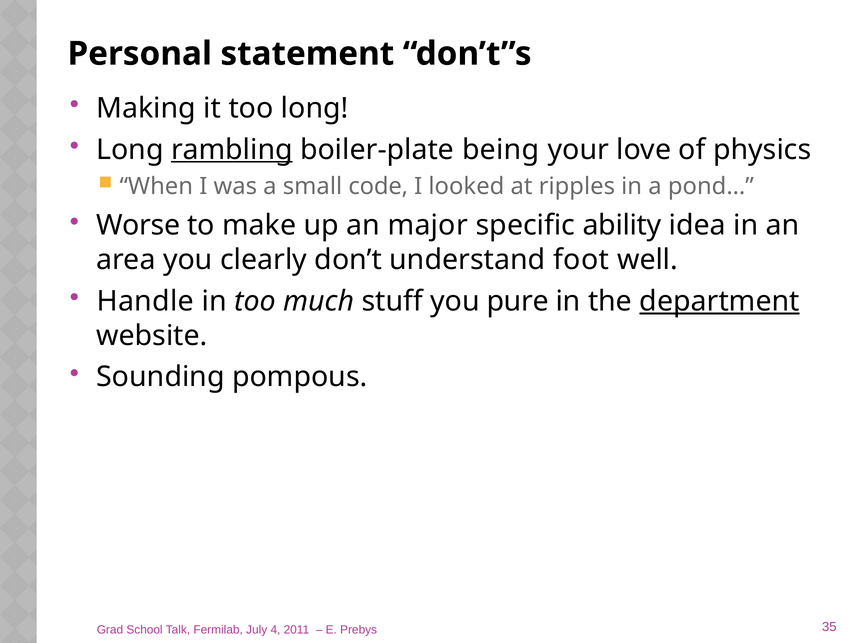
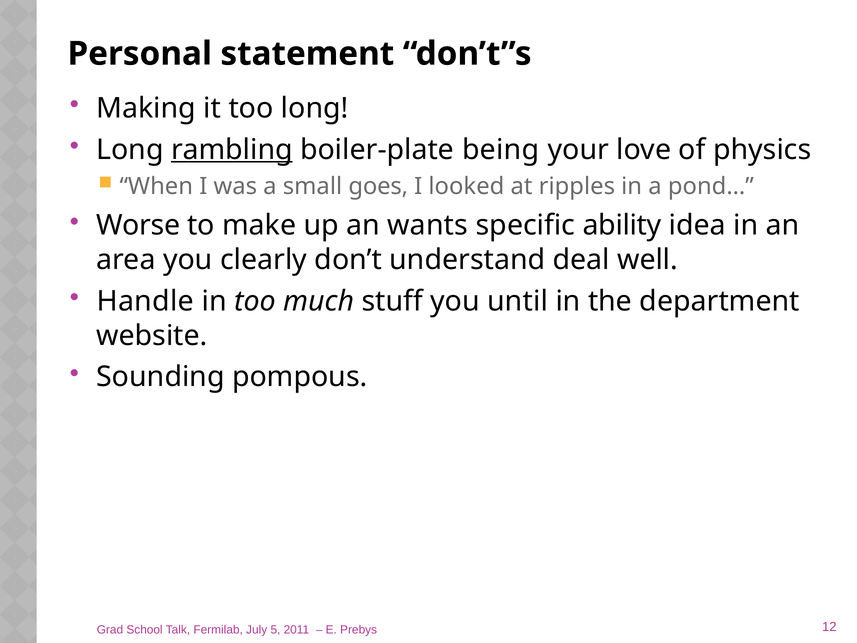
code: code -> goes
major: major -> wants
foot: foot -> deal
pure: pure -> until
department underline: present -> none
4: 4 -> 5
35: 35 -> 12
